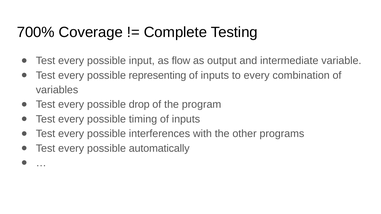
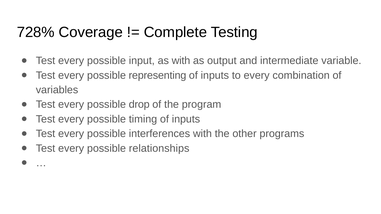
700%: 700% -> 728%
as flow: flow -> with
automatically: automatically -> relationships
